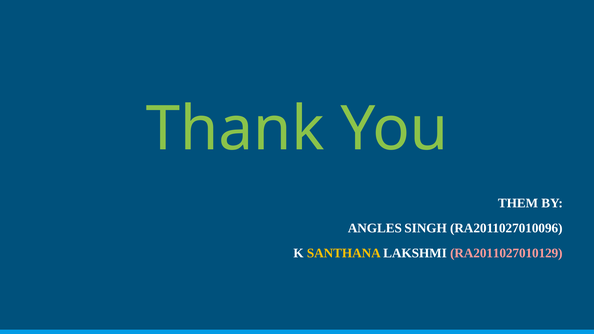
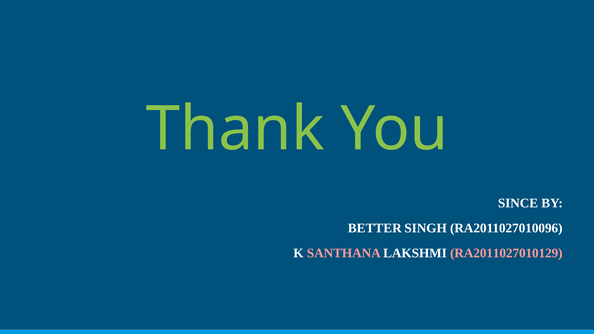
THEM: THEM -> SINCE
ANGLES: ANGLES -> BETTER
SANTHANA colour: yellow -> pink
